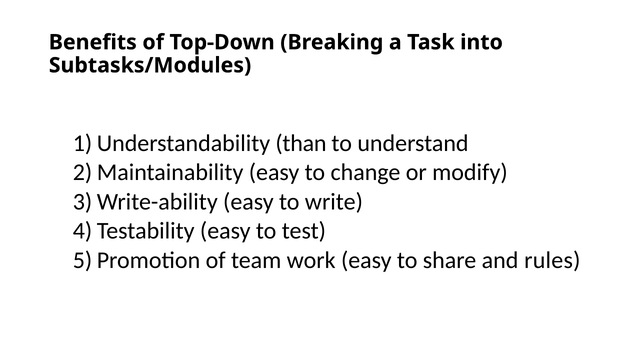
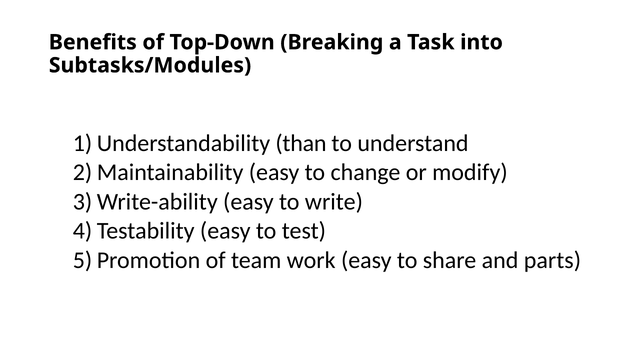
rules: rules -> parts
